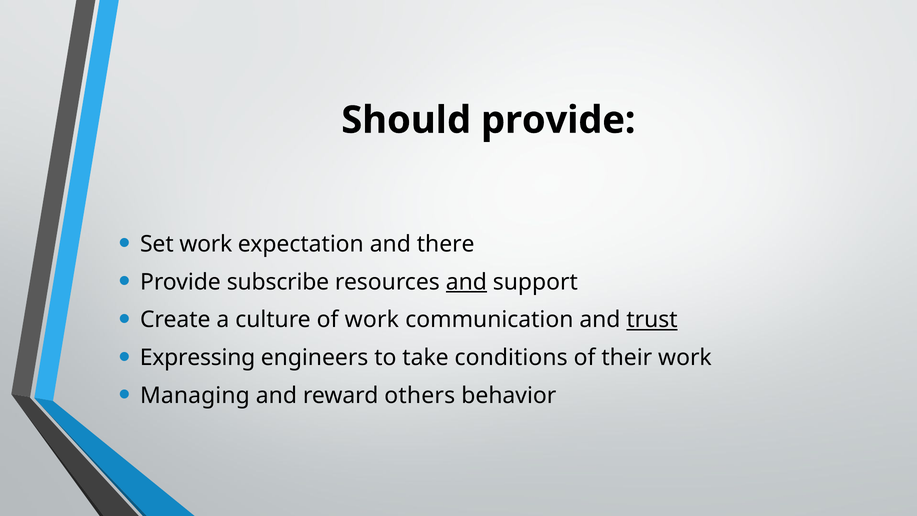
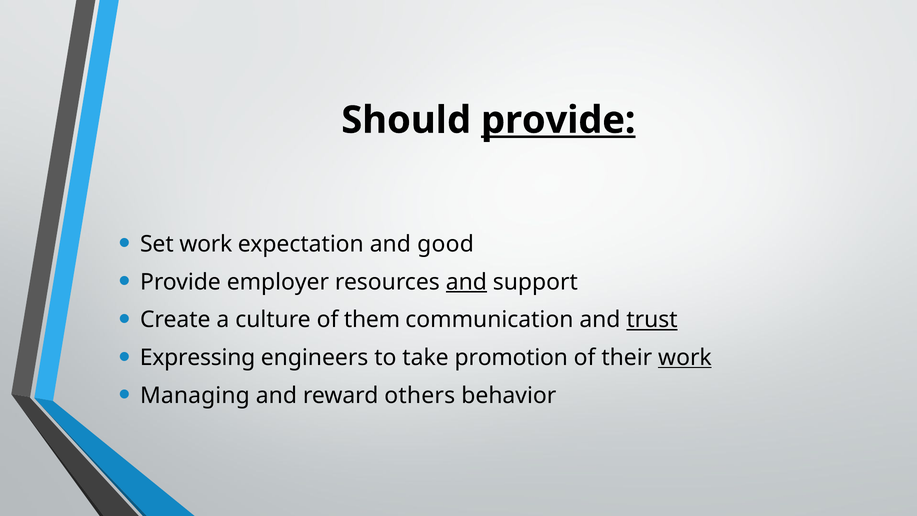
provide at (558, 120) underline: none -> present
there: there -> good
subscribe: subscribe -> employer
of work: work -> them
conditions: conditions -> promotion
work at (685, 357) underline: none -> present
